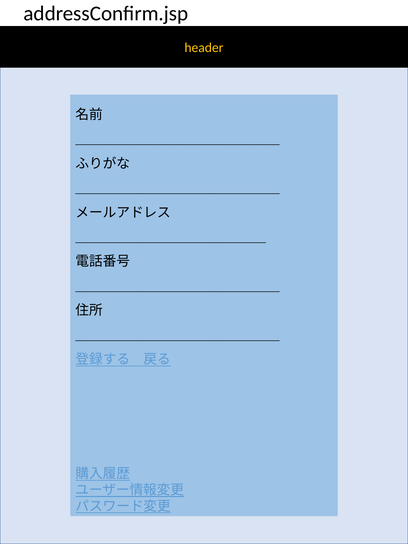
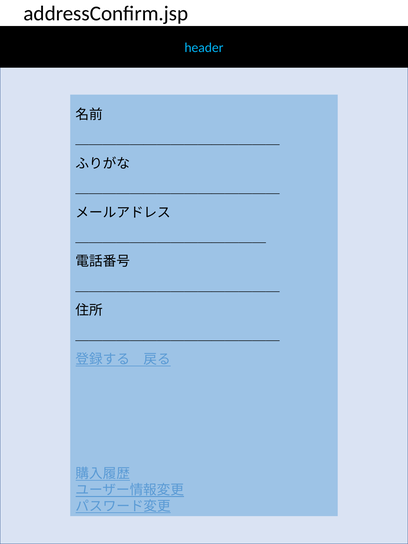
header colour: yellow -> light blue
